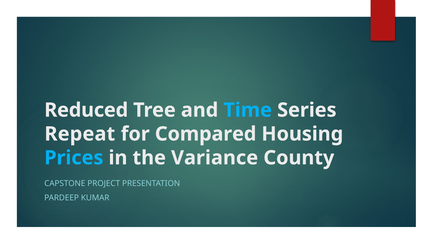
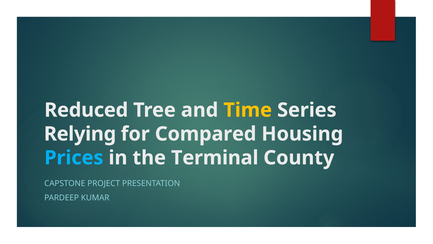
Time colour: light blue -> yellow
Repeat: Repeat -> Relying
Variance: Variance -> Terminal
